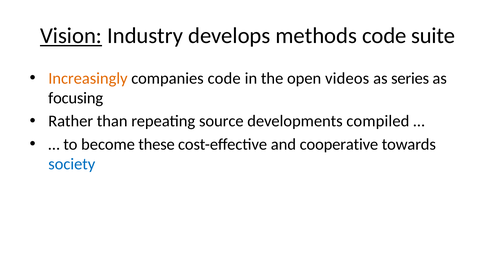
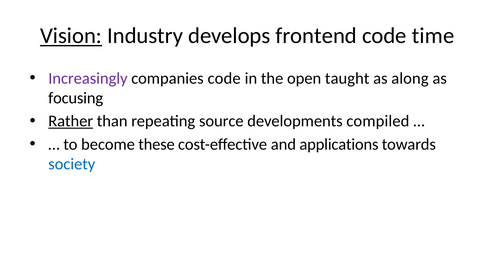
methods: methods -> frontend
suite: suite -> time
Increasingly colour: orange -> purple
videos: videos -> taught
series: series -> along
Rather underline: none -> present
cooperative: cooperative -> applications
